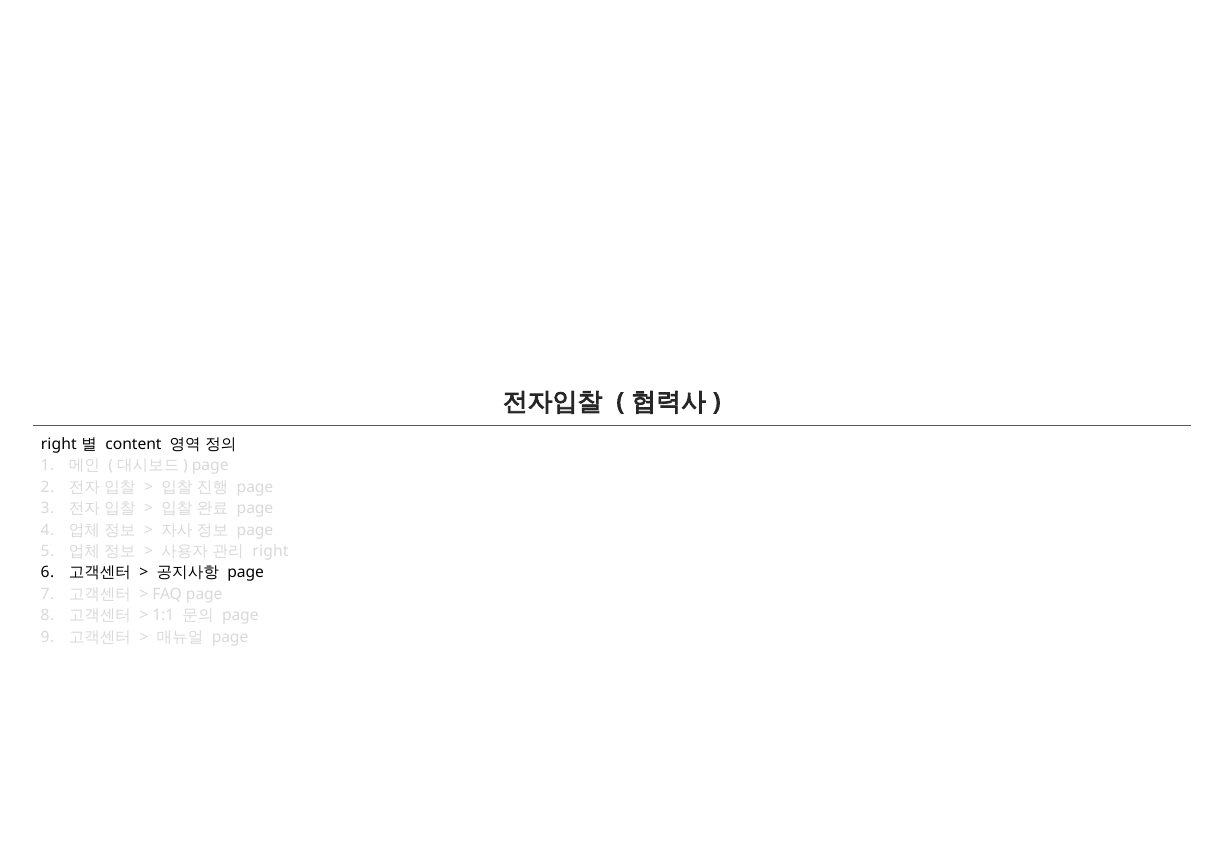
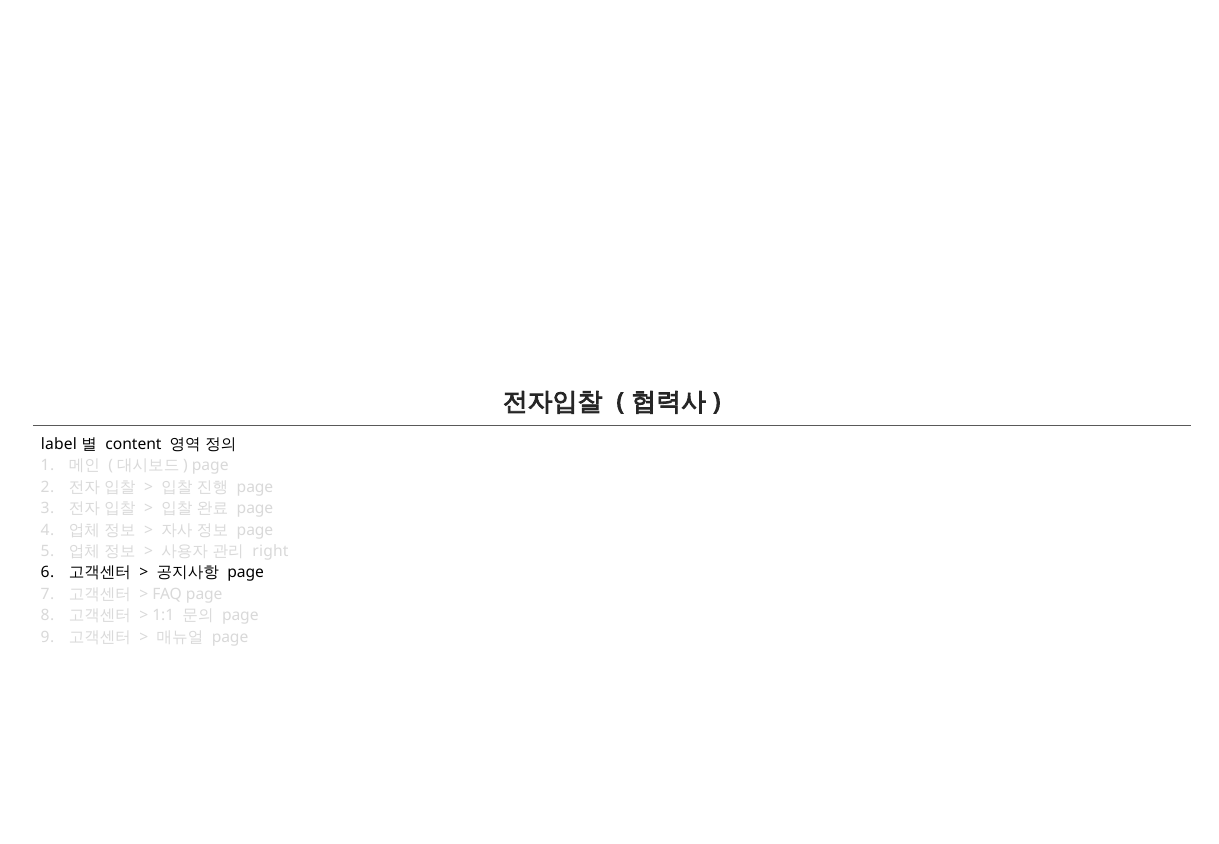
right at (59, 444): right -> label
